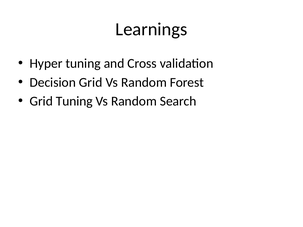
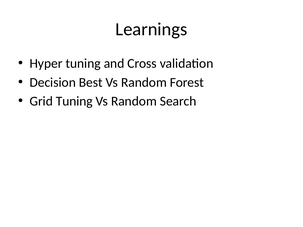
Decision Grid: Grid -> Best
